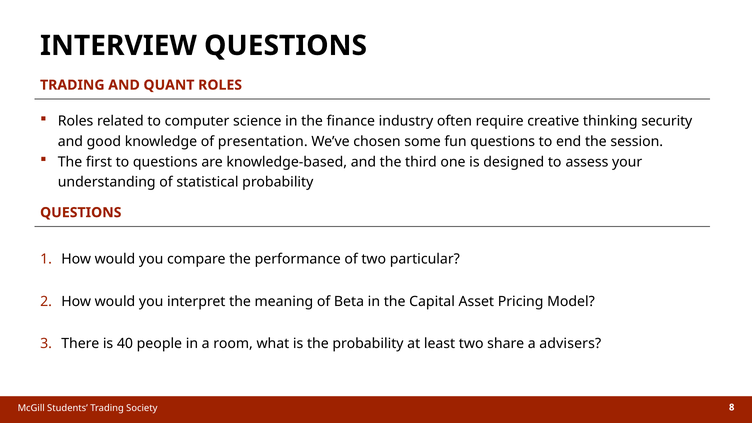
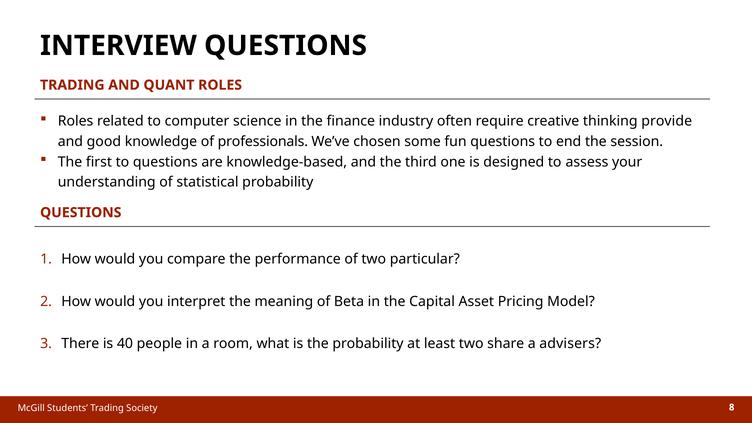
security: security -> provide
presentation: presentation -> professionals
